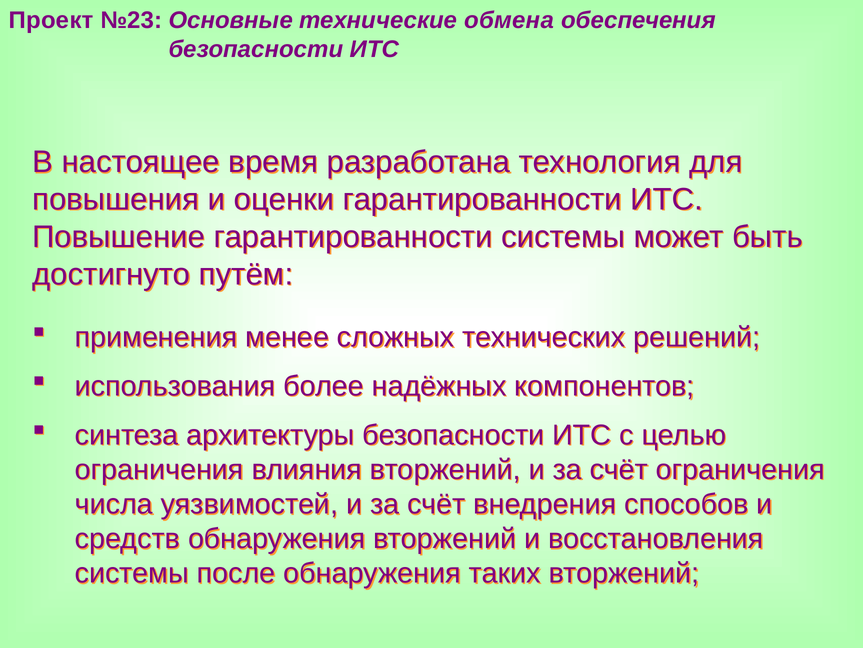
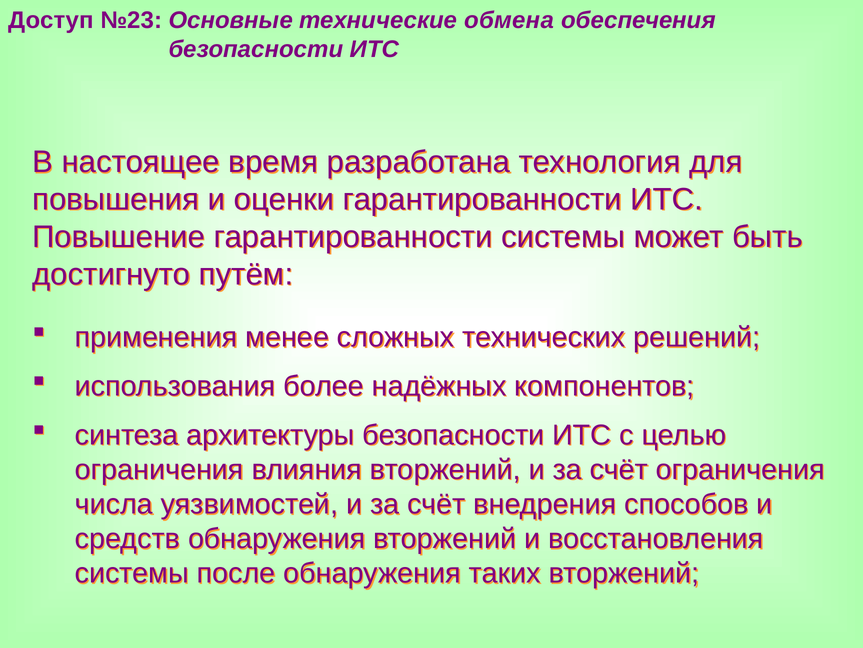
Проект: Проект -> Доступ
